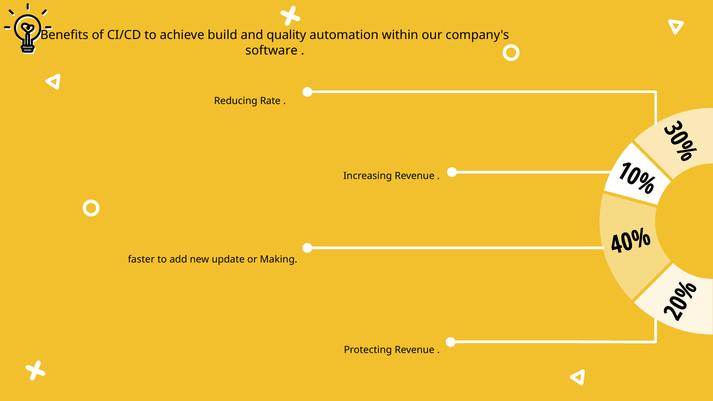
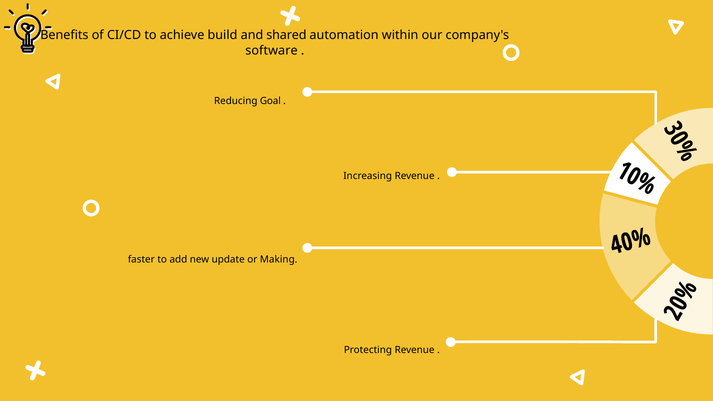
quality: quality -> shared
Rate: Rate -> Goal
